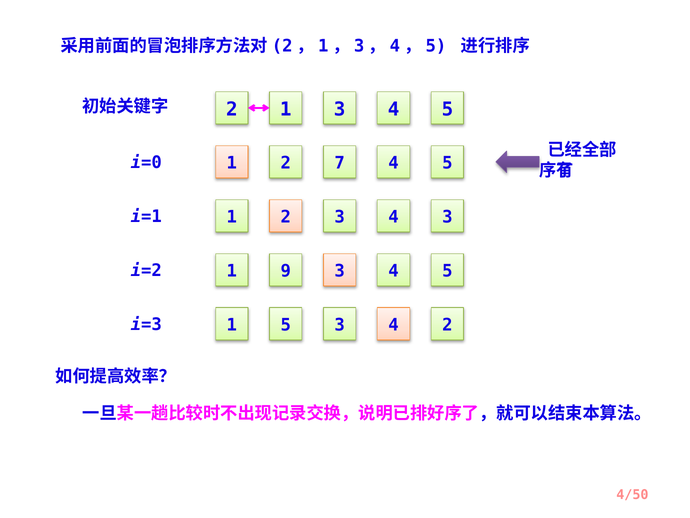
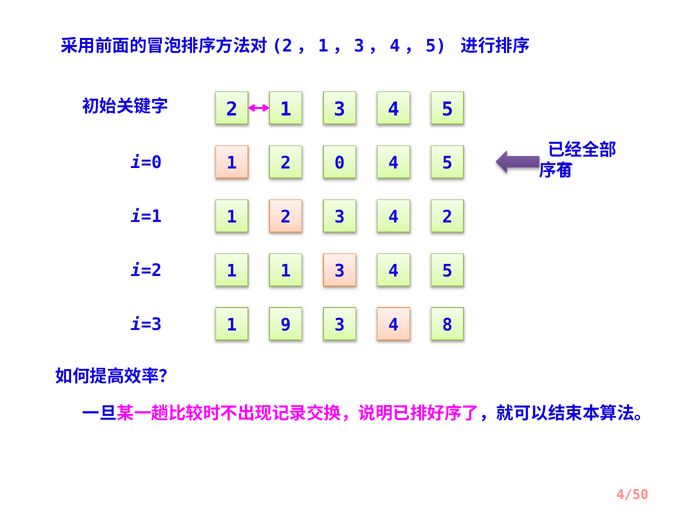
7: 7 -> 0
4 3: 3 -> 2
1 9: 9 -> 1
1 5: 5 -> 9
4 2: 2 -> 8
